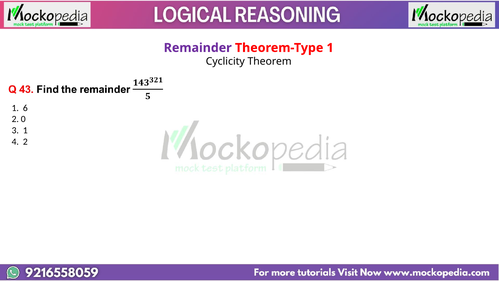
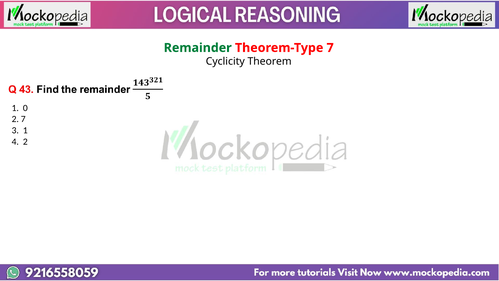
Remainder colour: purple -> green
Theorem-Type 1: 1 -> 7
6: 6 -> 0
2 0: 0 -> 7
